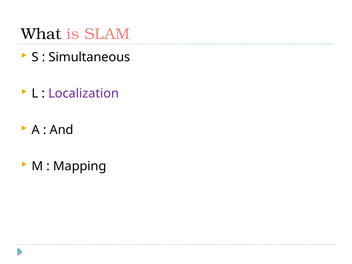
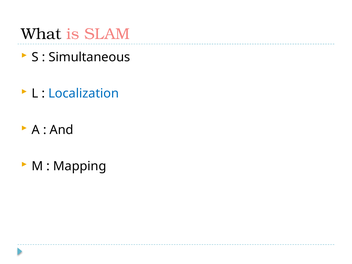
Localization colour: purple -> blue
